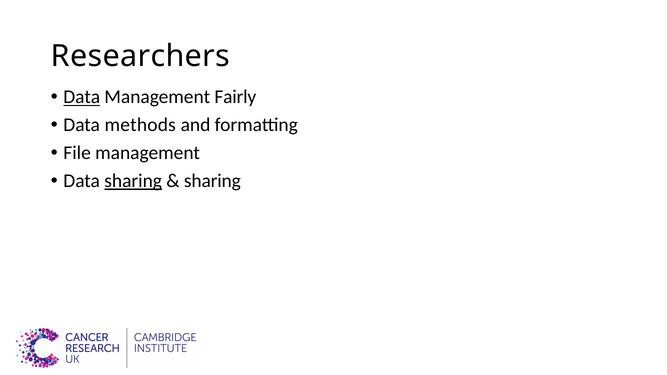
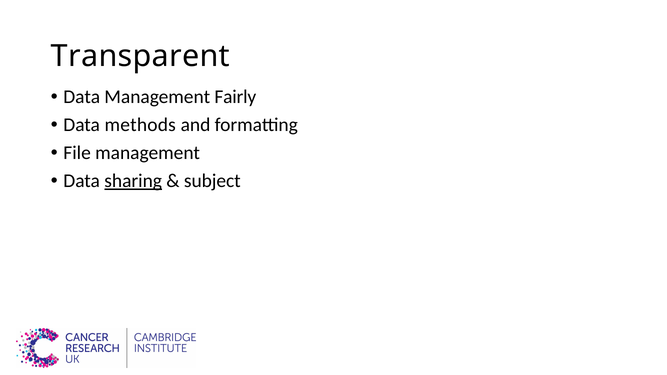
Researchers: Researchers -> Transparent
Data at (82, 97) underline: present -> none
sharing at (212, 181): sharing -> subject
